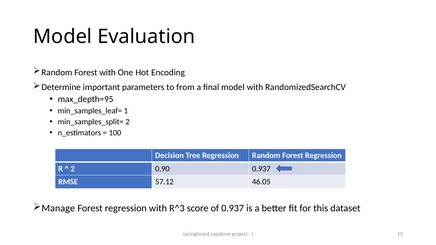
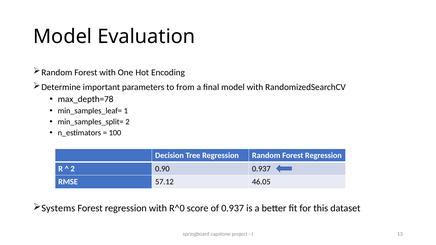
max_depth=95: max_depth=95 -> max_depth=78
Manage: Manage -> Systems
R^3: R^3 -> R^0
